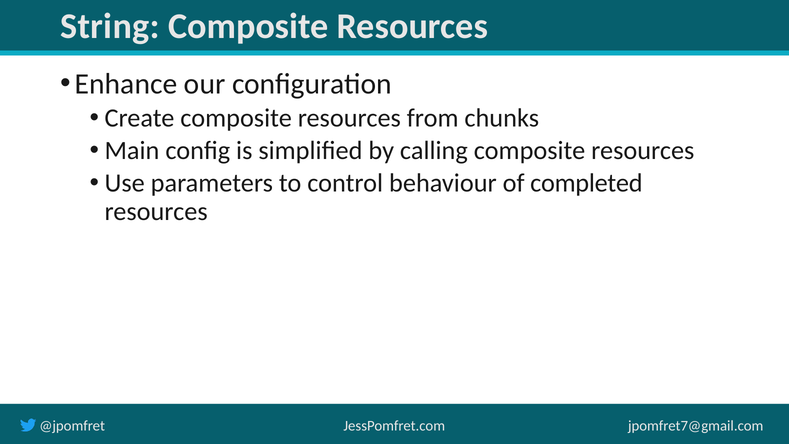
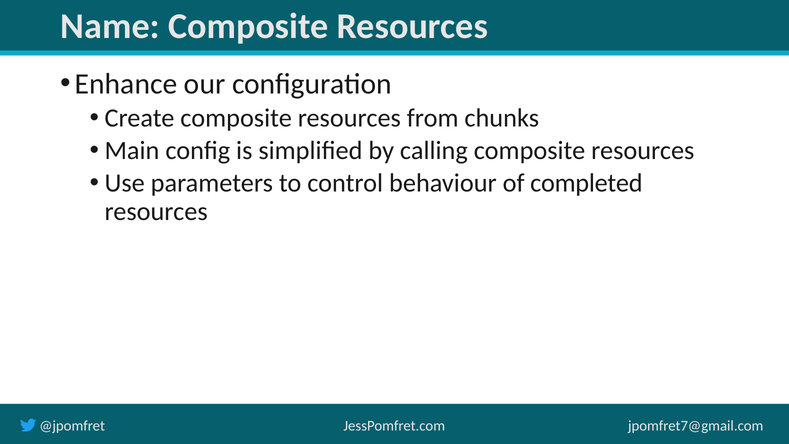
String: String -> Name
